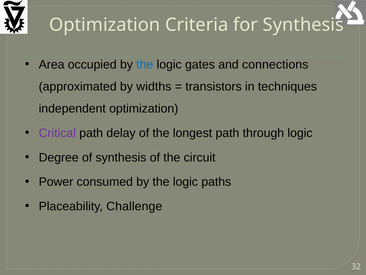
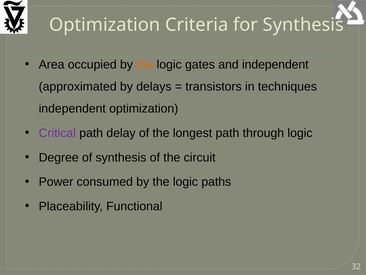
the at (145, 64) colour: blue -> orange
and connections: connections -> independent
widths: widths -> delays
Challenge: Challenge -> Functional
